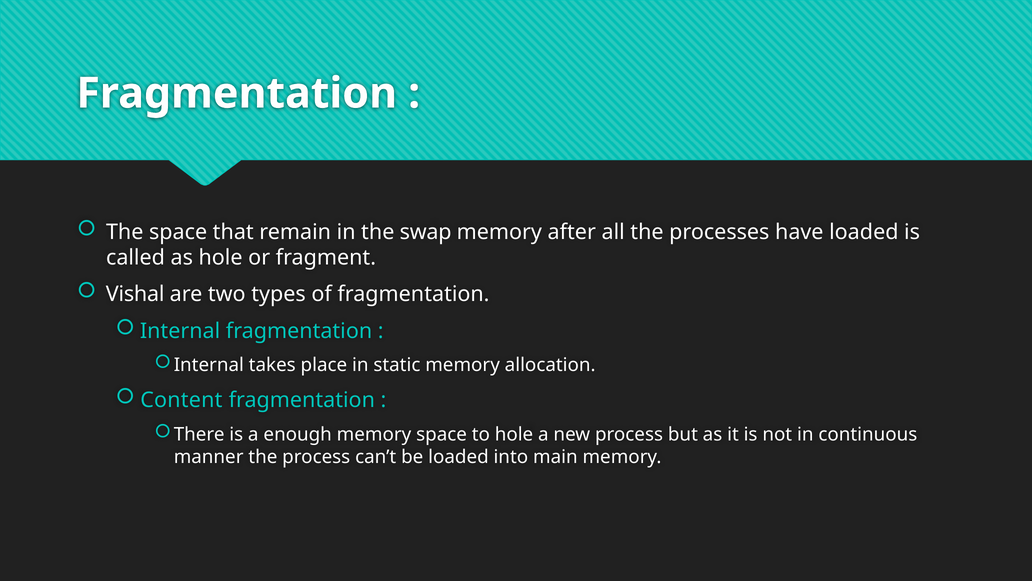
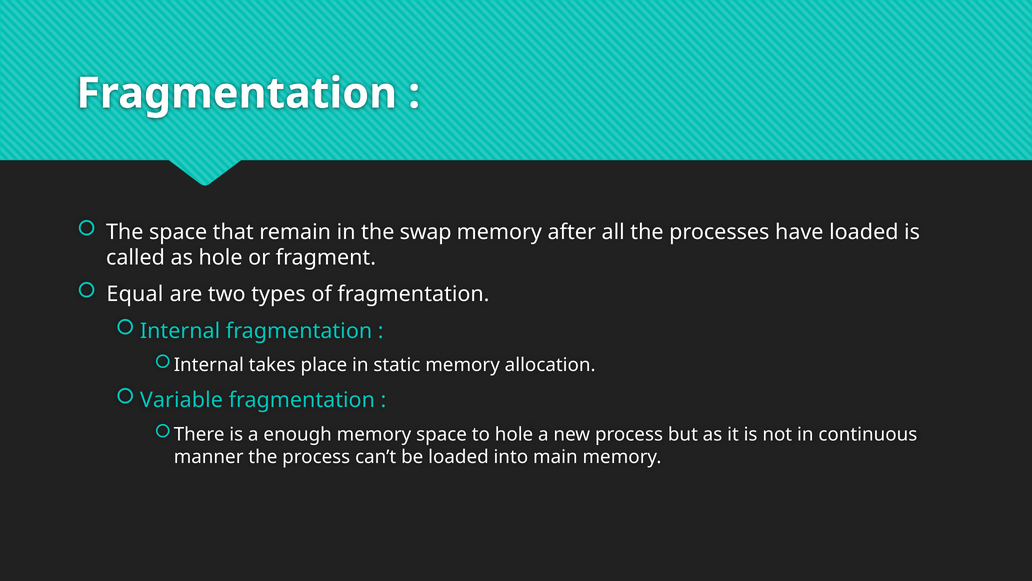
Vishal: Vishal -> Equal
Content: Content -> Variable
